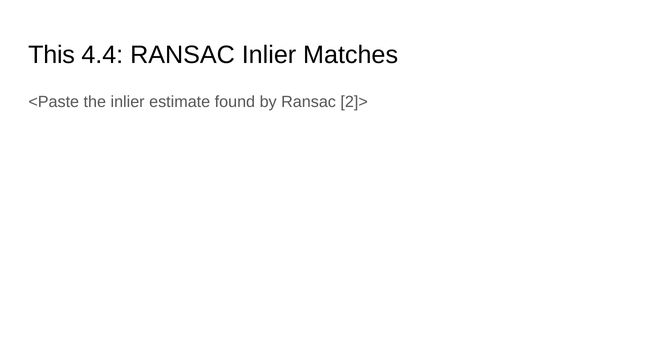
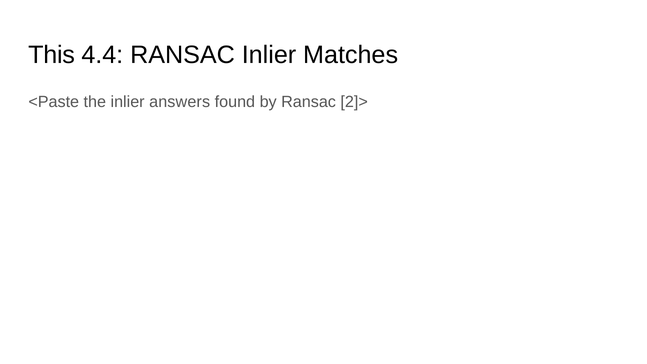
estimate: estimate -> answers
